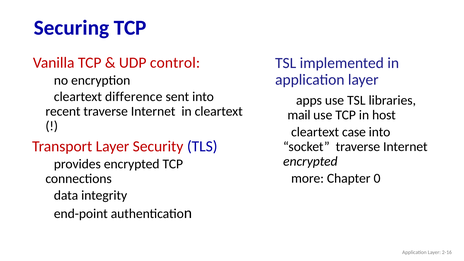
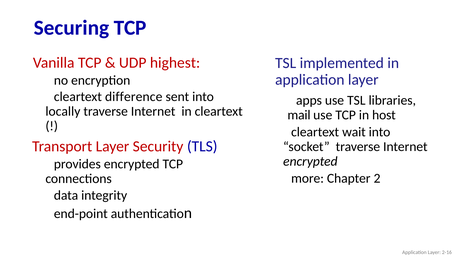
control: control -> highest
recent: recent -> locally
case: case -> wait
0: 0 -> 2
